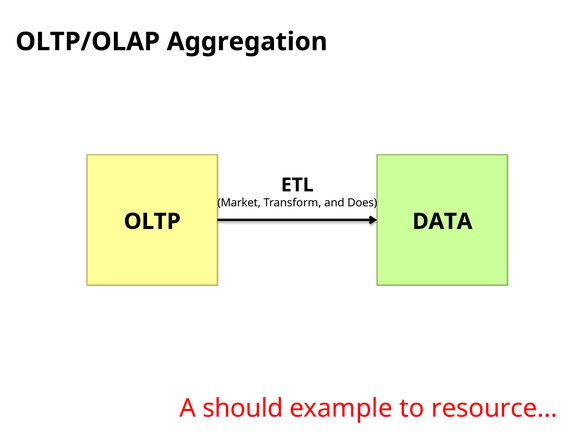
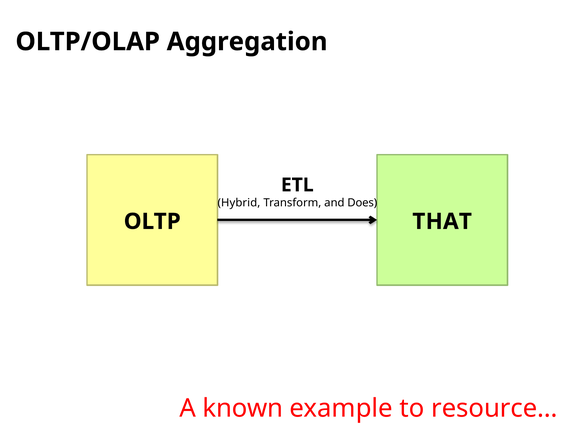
Market: Market -> Hybrid
DATA: DATA -> THAT
should: should -> known
